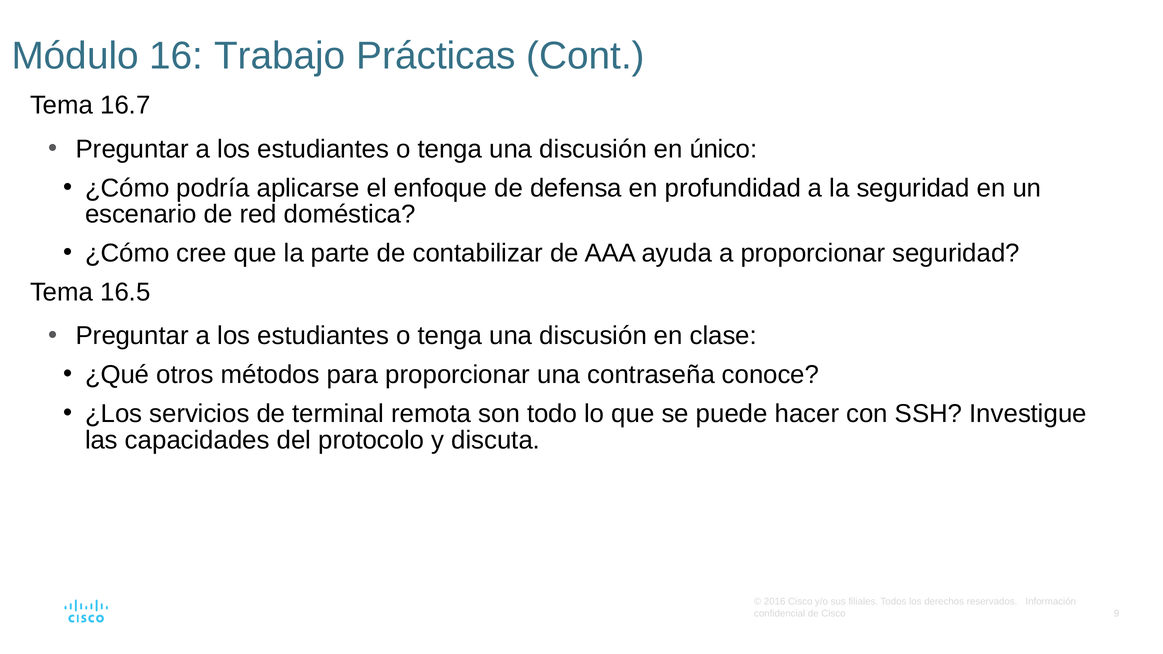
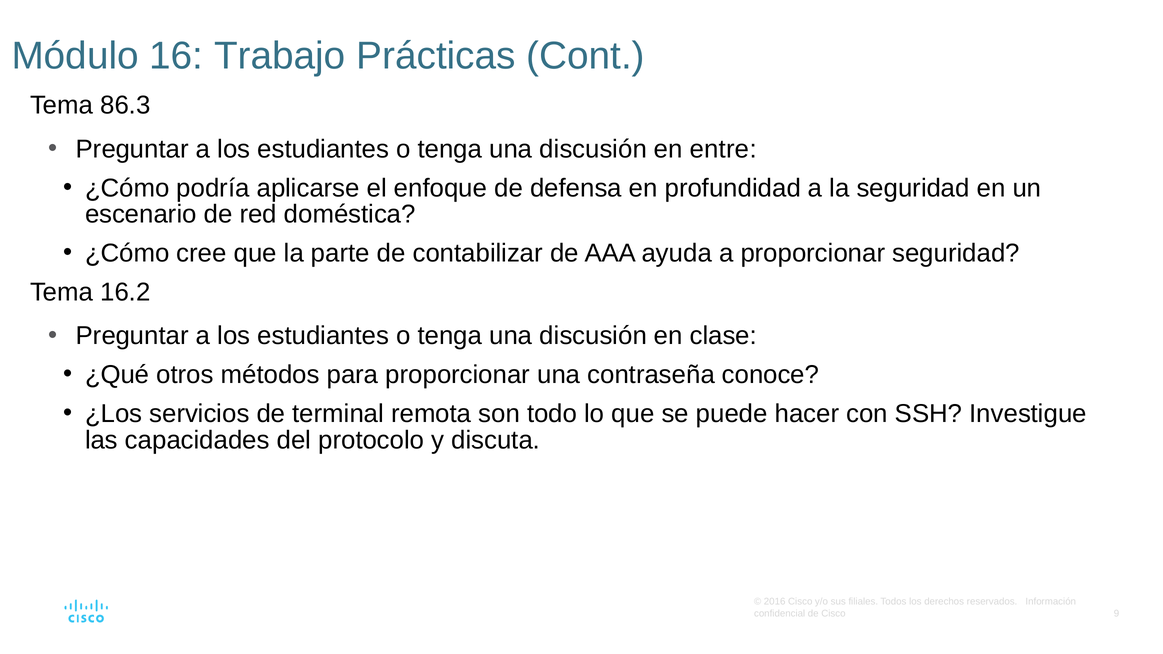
16.7: 16.7 -> 86.3
único: único -> entre
16.5: 16.5 -> 16.2
